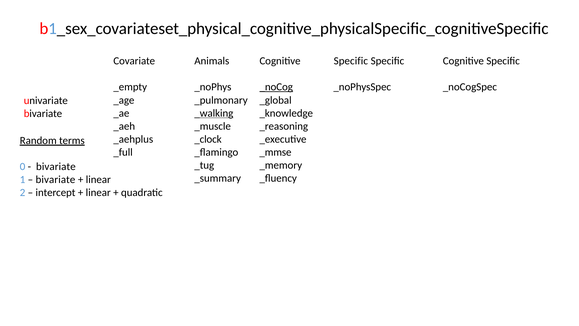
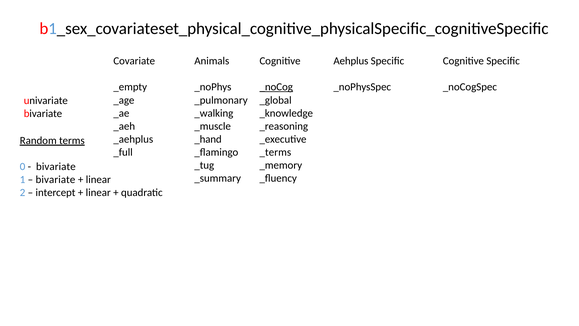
Specific at (351, 61): Specific -> Aehplus
_walking underline: present -> none
_clock: _clock -> _hand
_mmse: _mmse -> _terms
